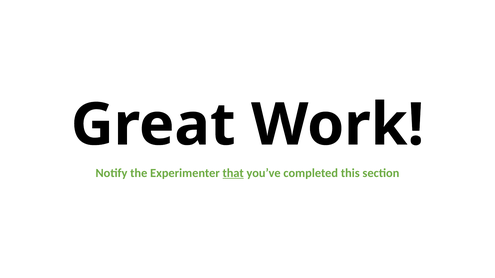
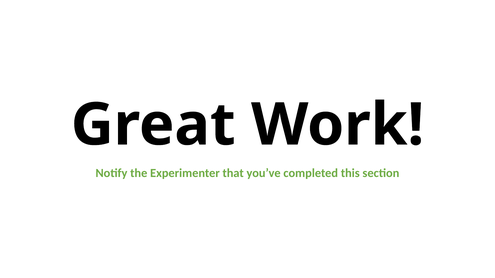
that underline: present -> none
